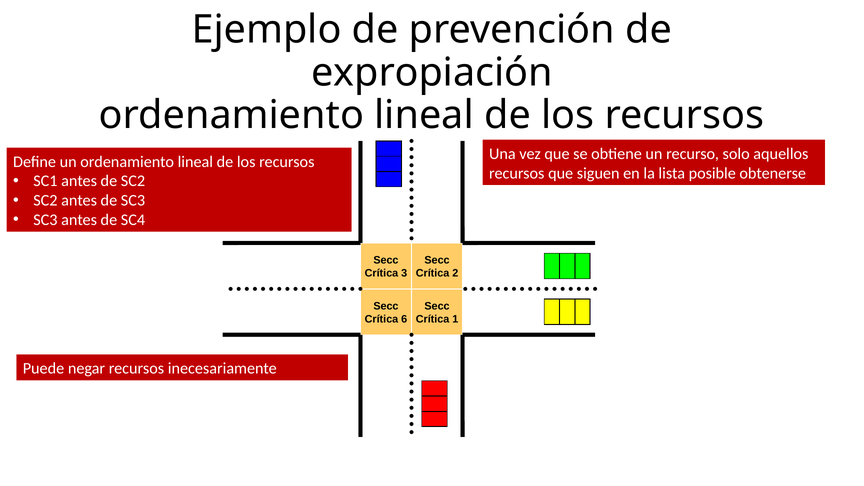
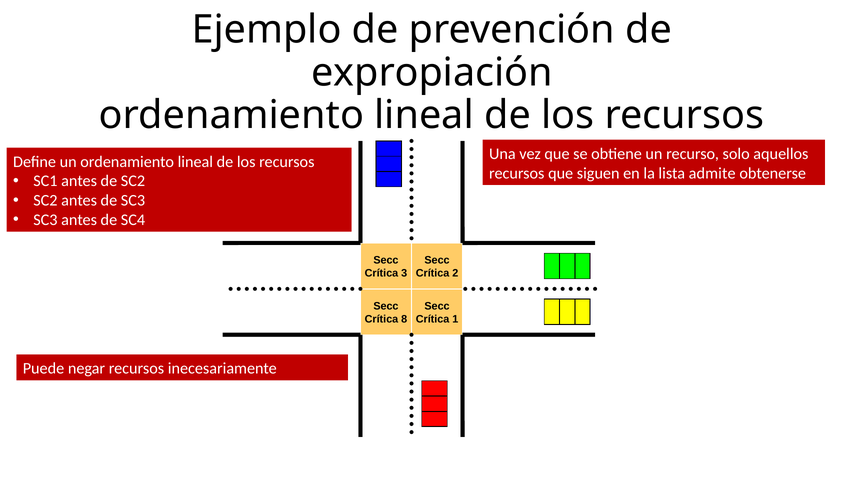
posible: posible -> admite
6: 6 -> 8
